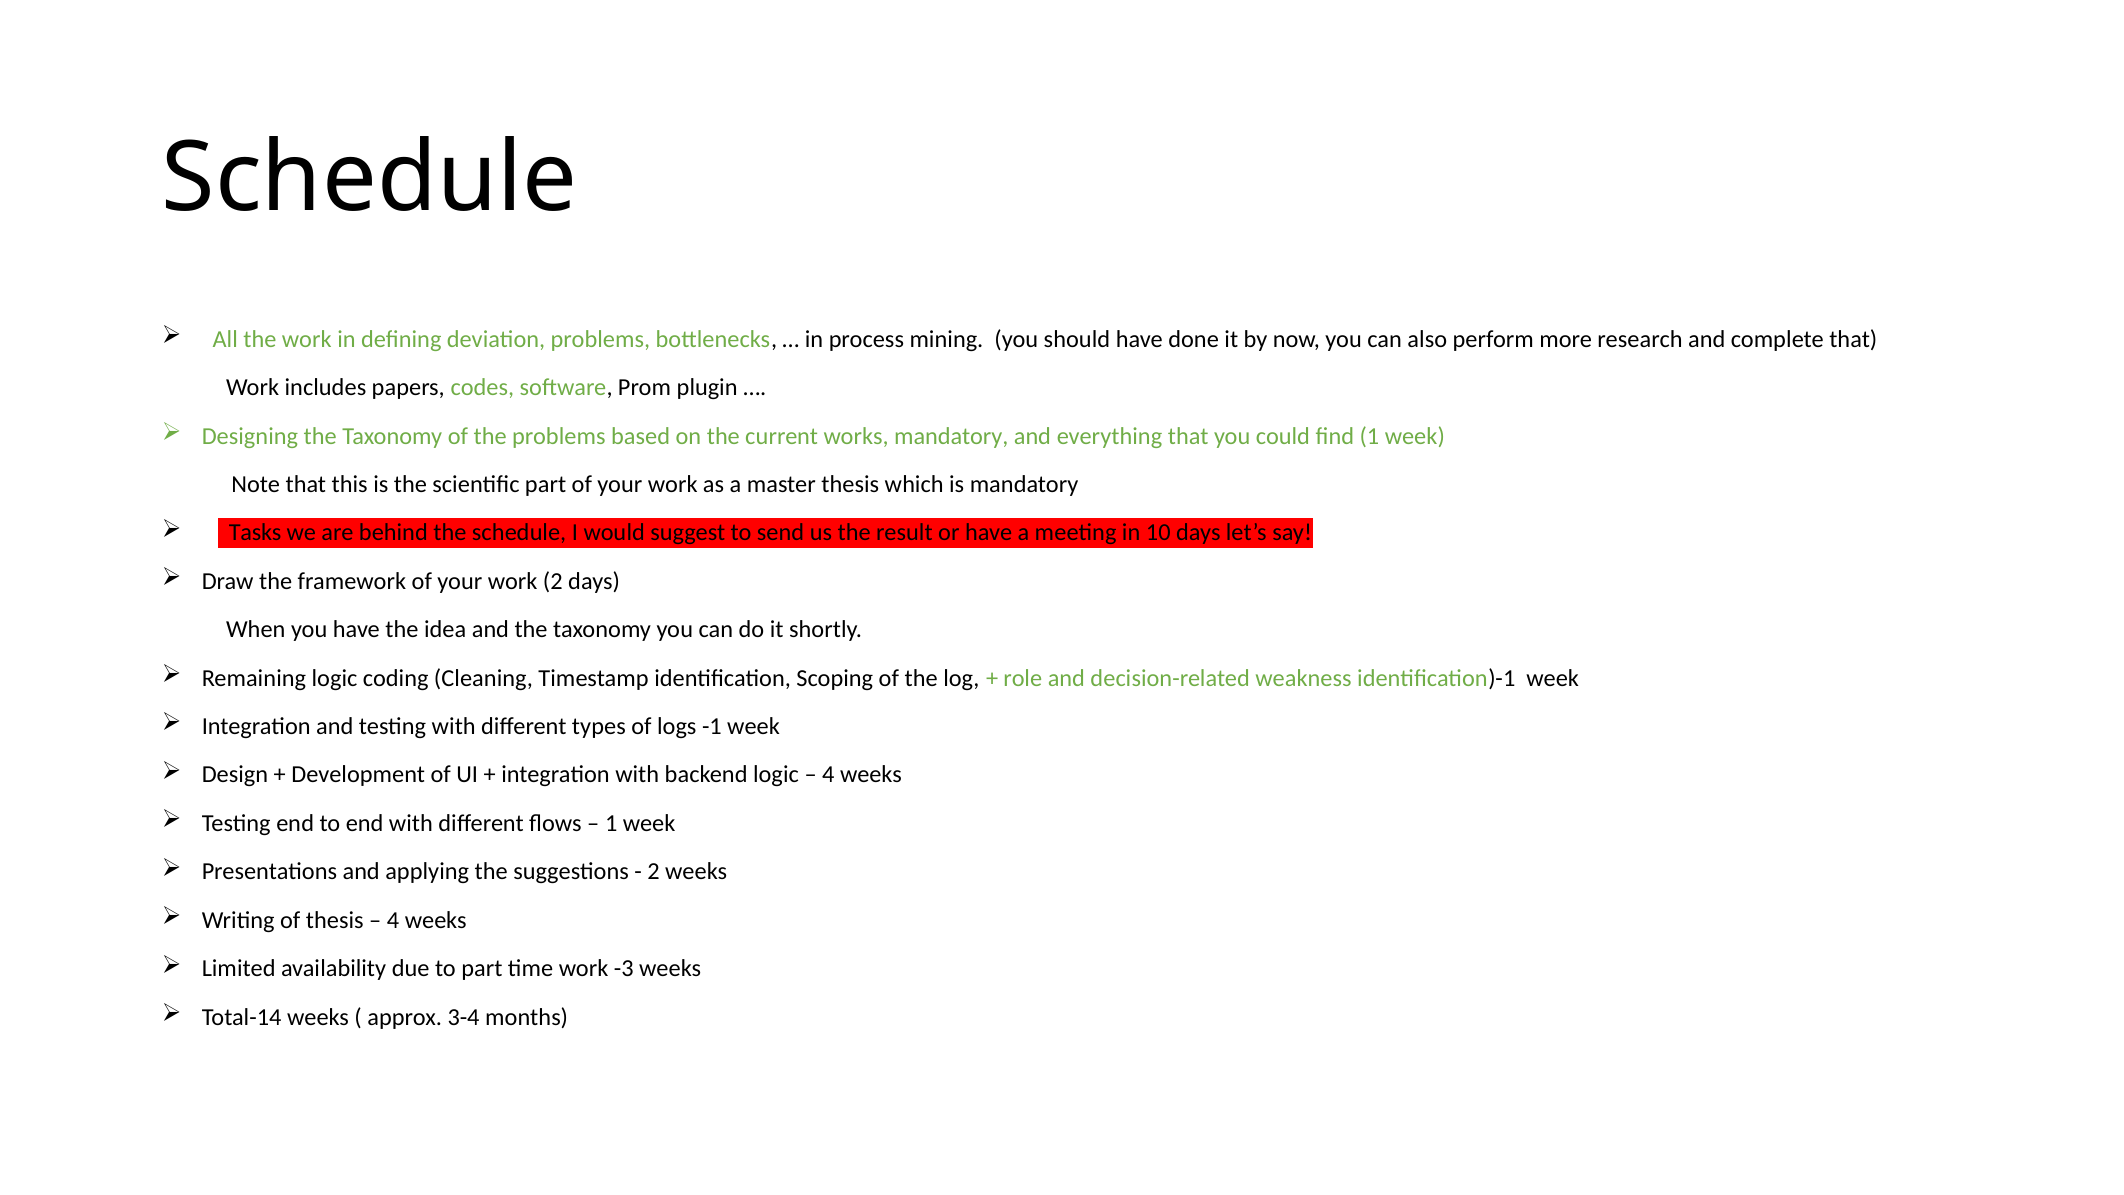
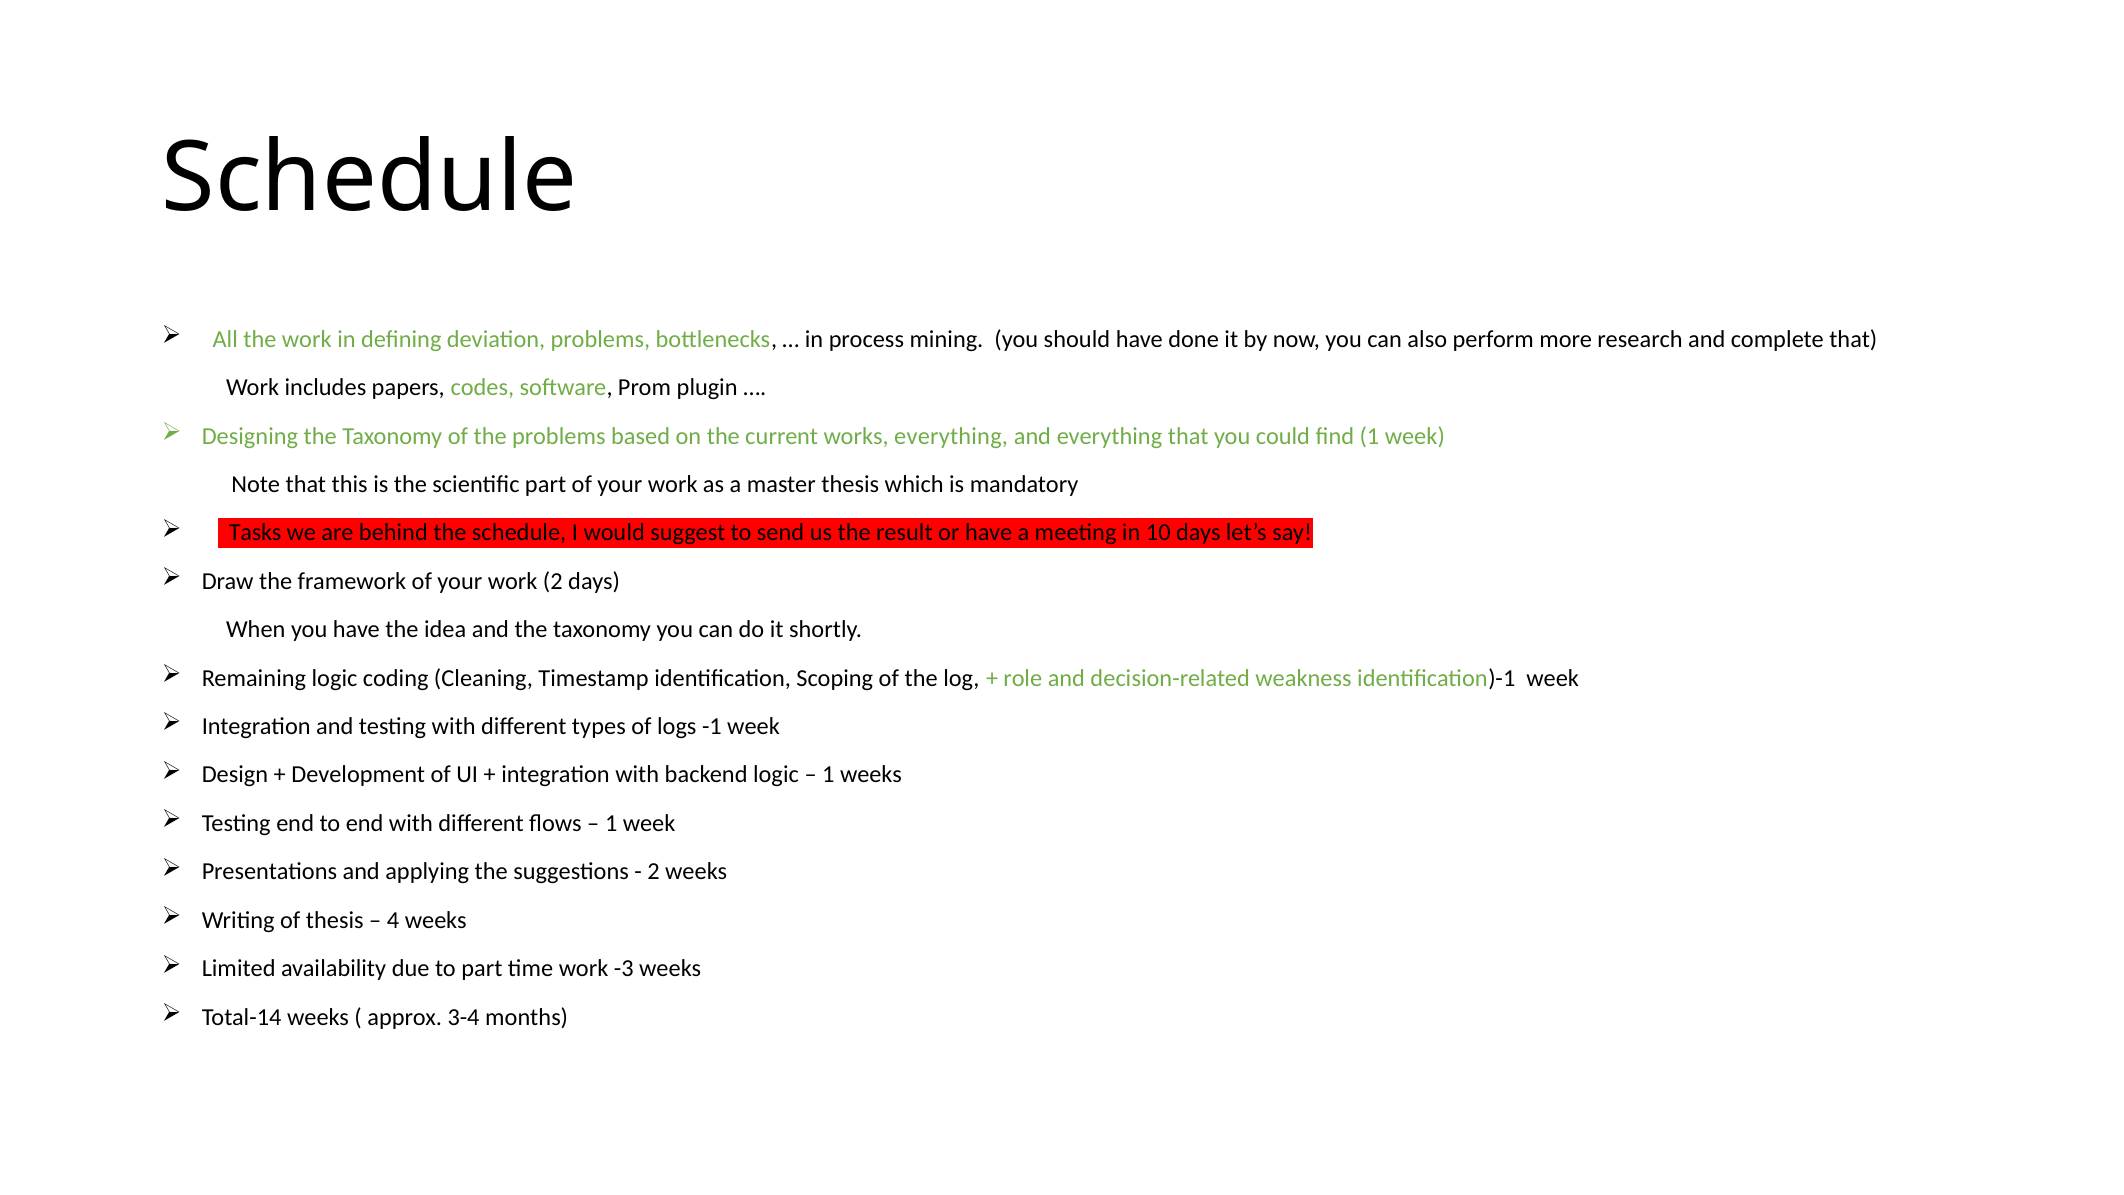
works mandatory: mandatory -> everything
4 at (828, 775): 4 -> 1
